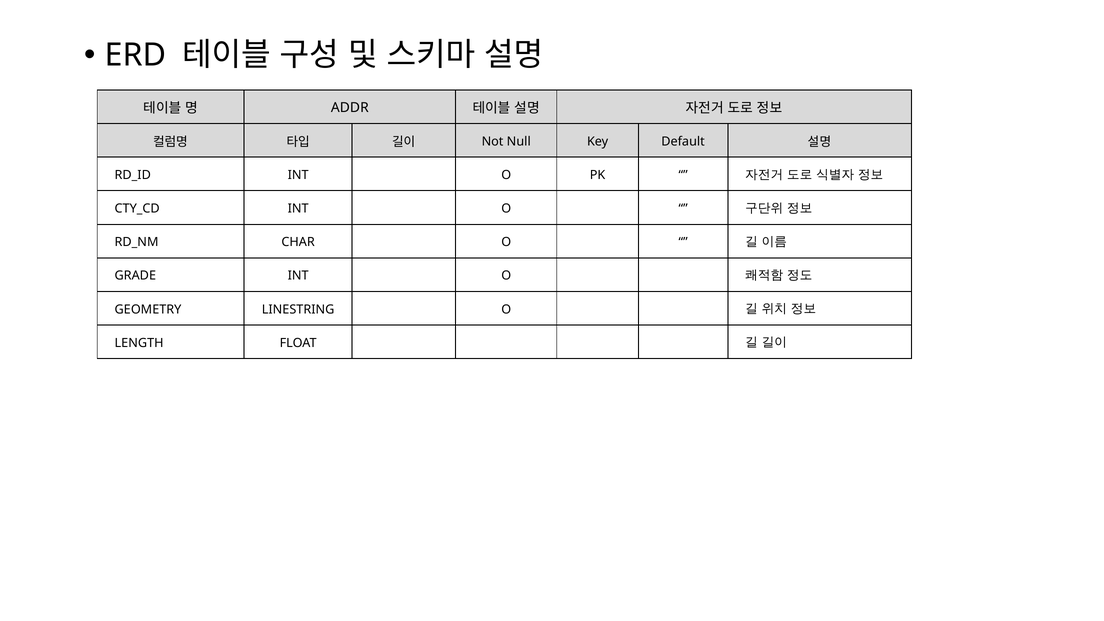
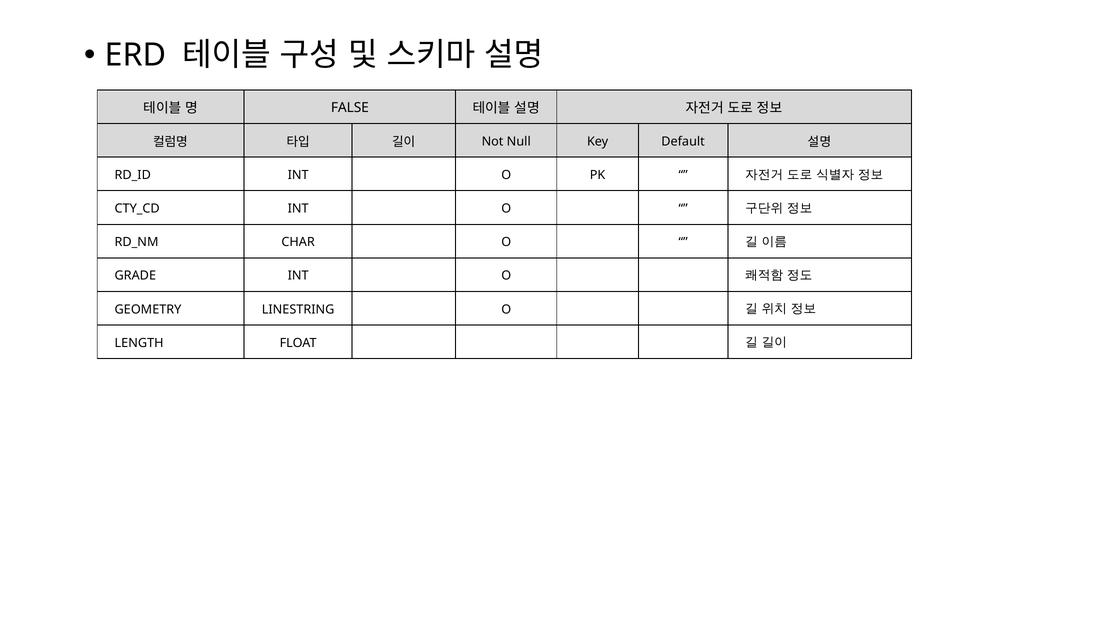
ADDR: ADDR -> FALSE
